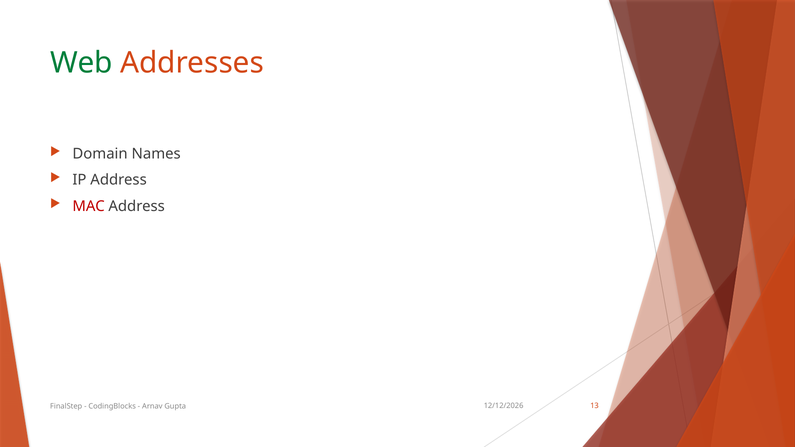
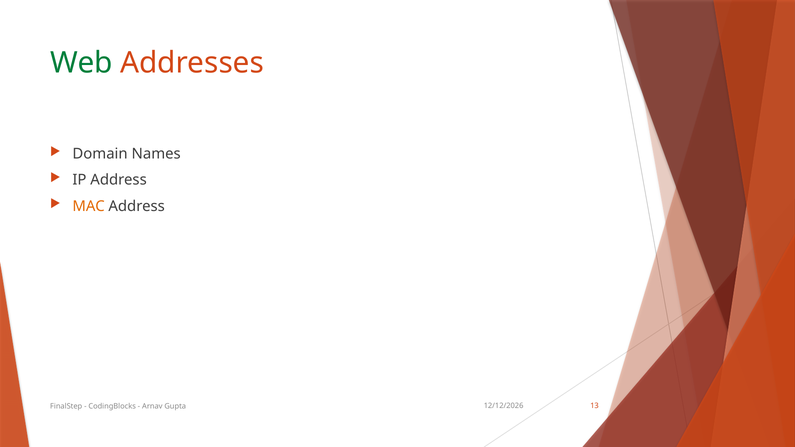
MAC colour: red -> orange
